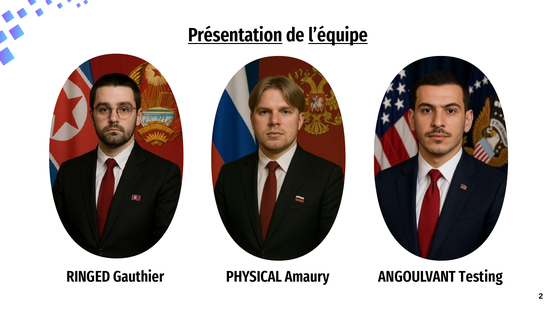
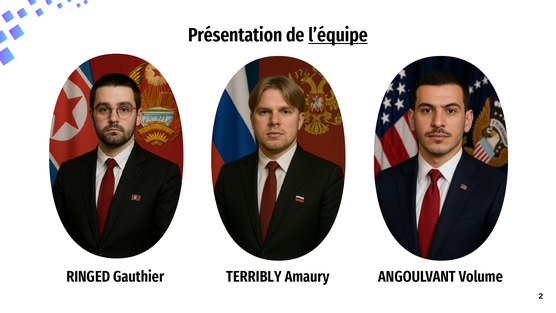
Présentation underline: present -> none
PHYSICAL: PHYSICAL -> TERRIBLY
Testing: Testing -> Volume
